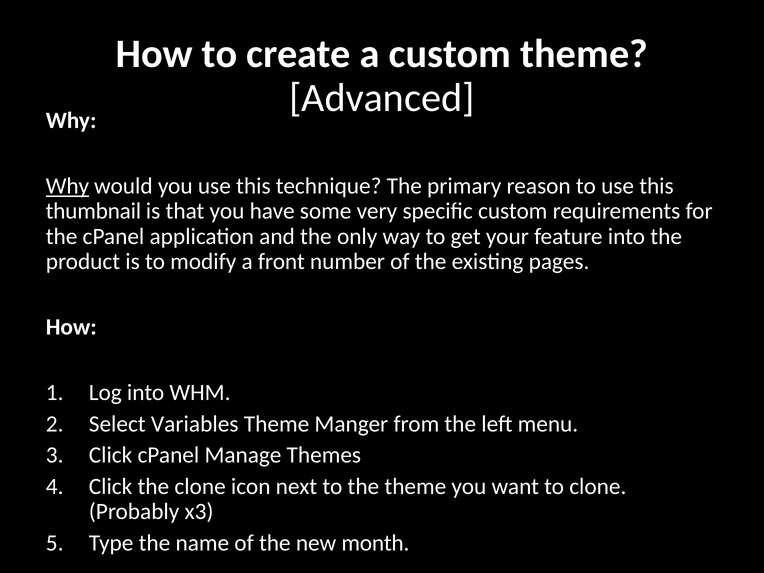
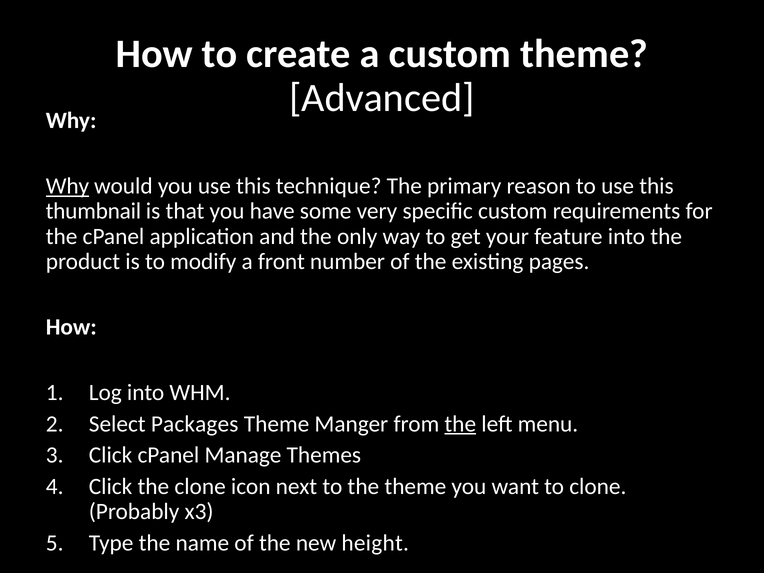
Variables: Variables -> Packages
the at (460, 424) underline: none -> present
month: month -> height
